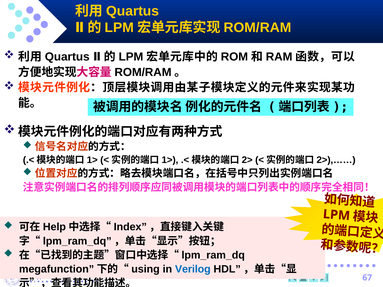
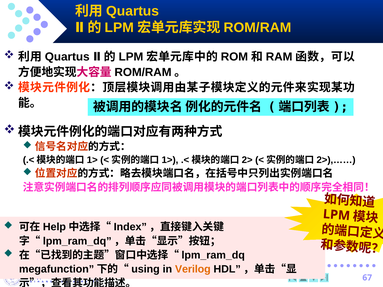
Verilog colour: blue -> orange
